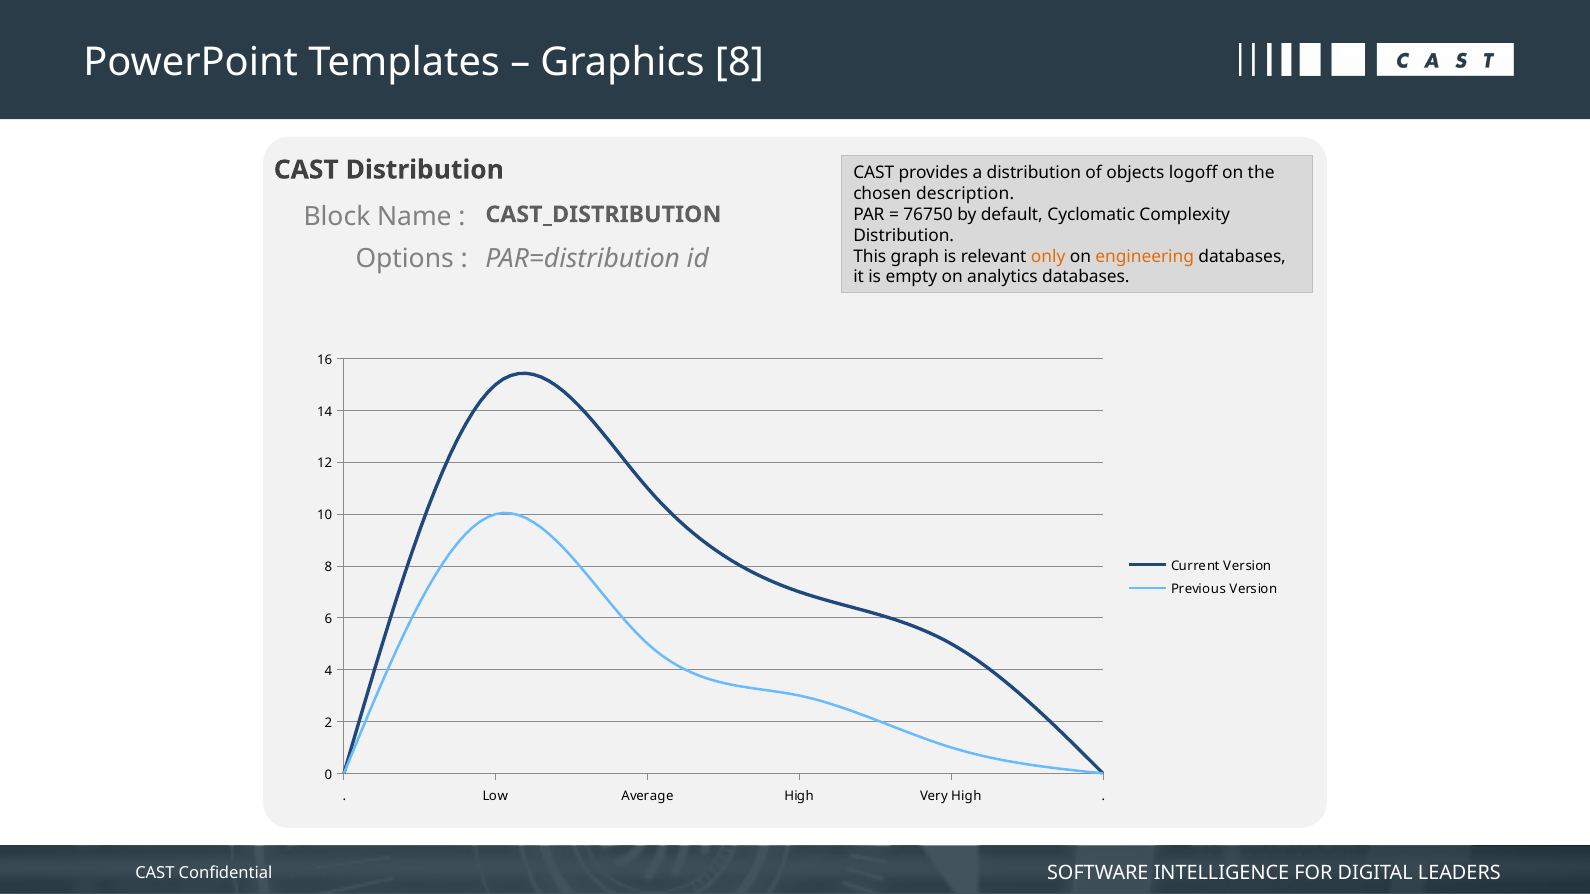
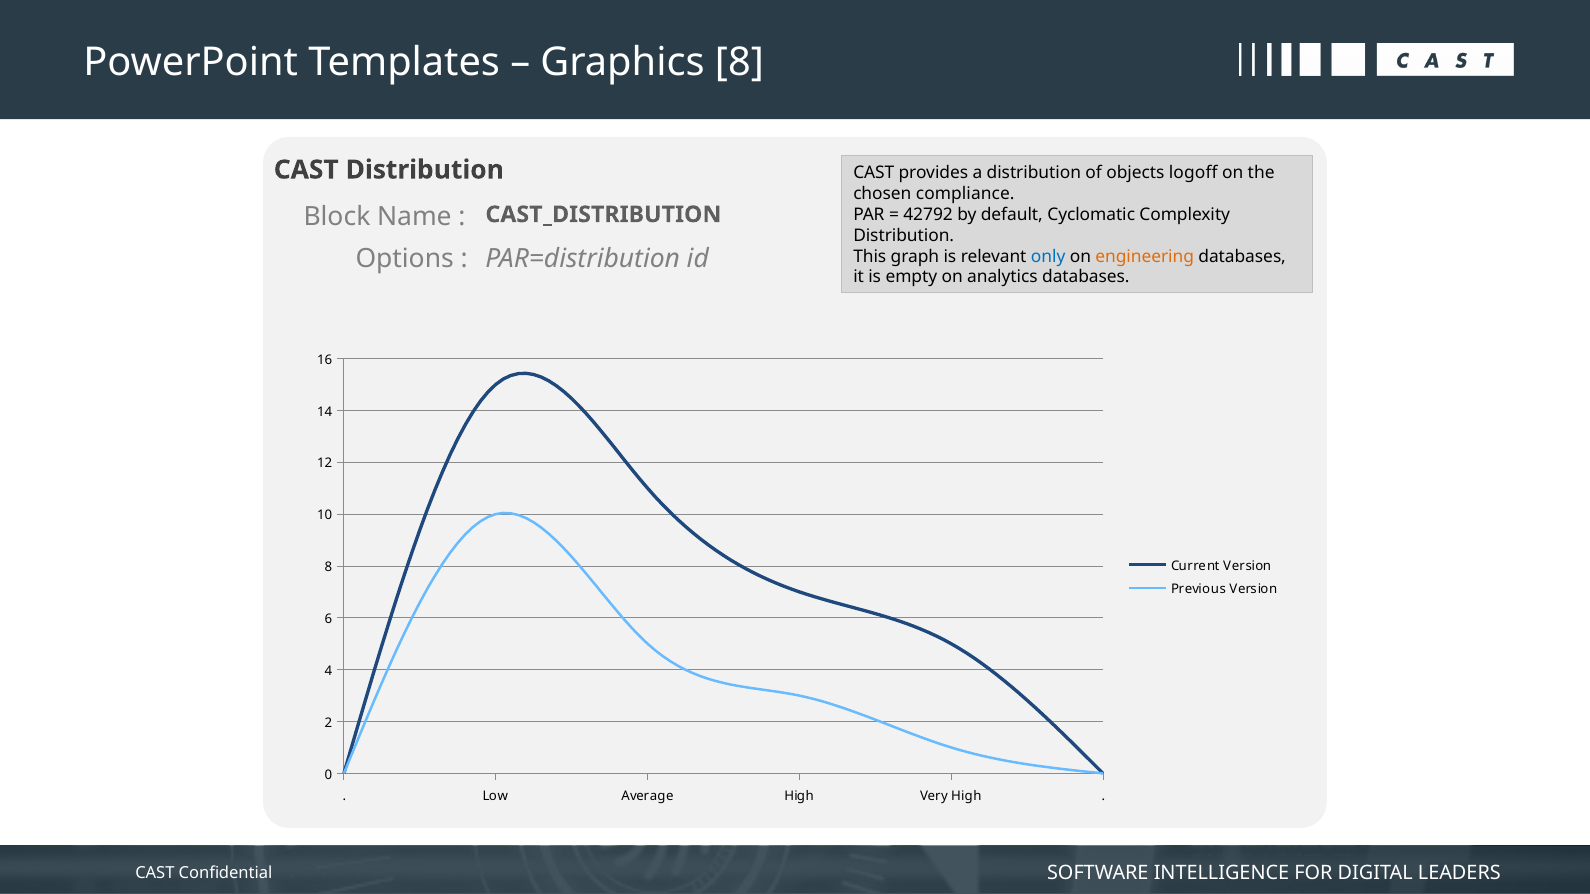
description: description -> compliance
76750: 76750 -> 42792
only colour: orange -> blue
